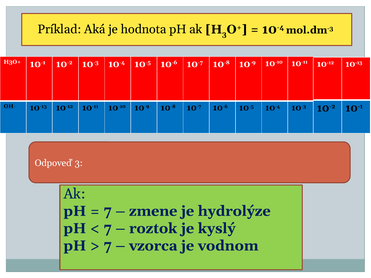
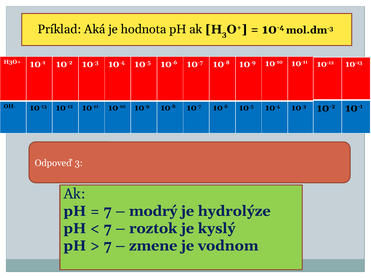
zmene: zmene -> modrý
vzorca: vzorca -> zmene
